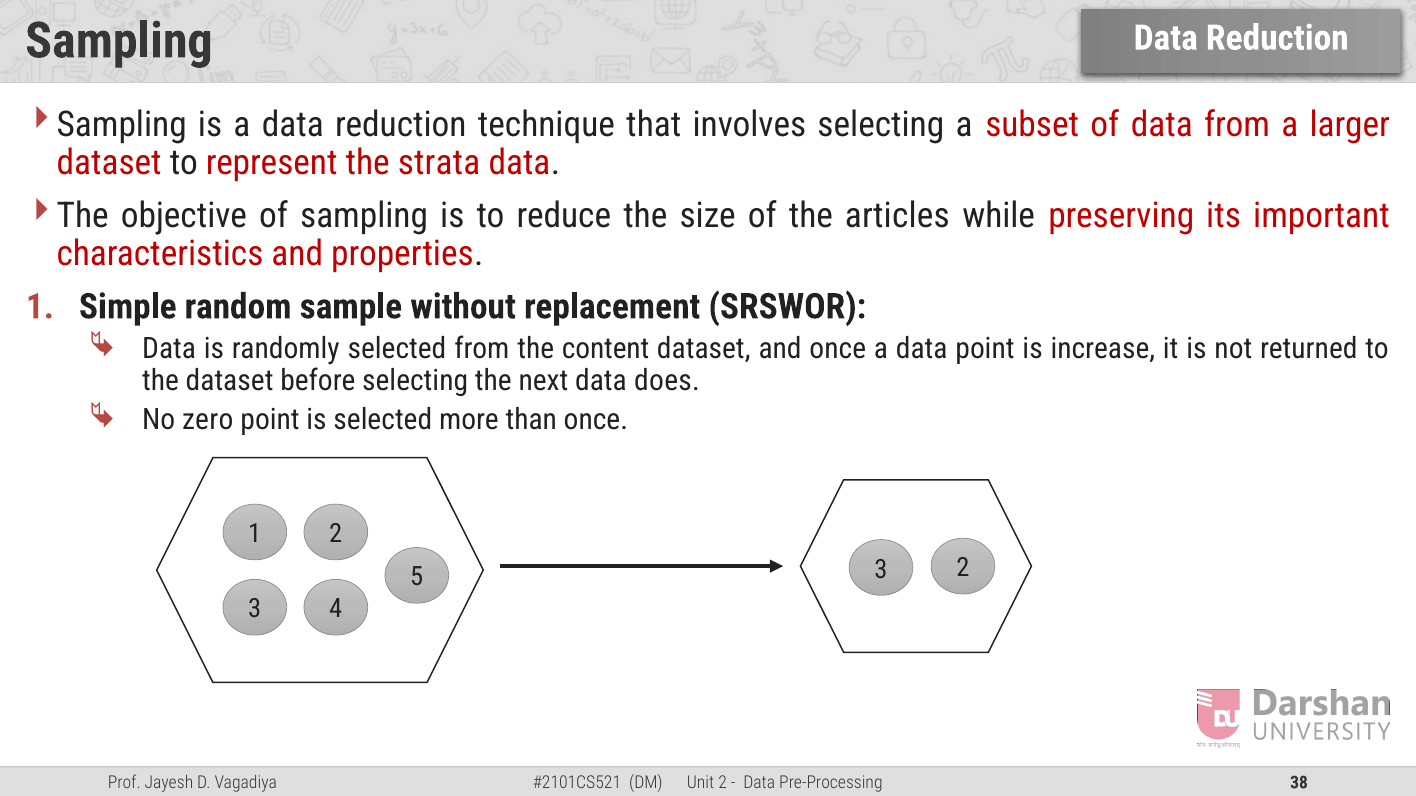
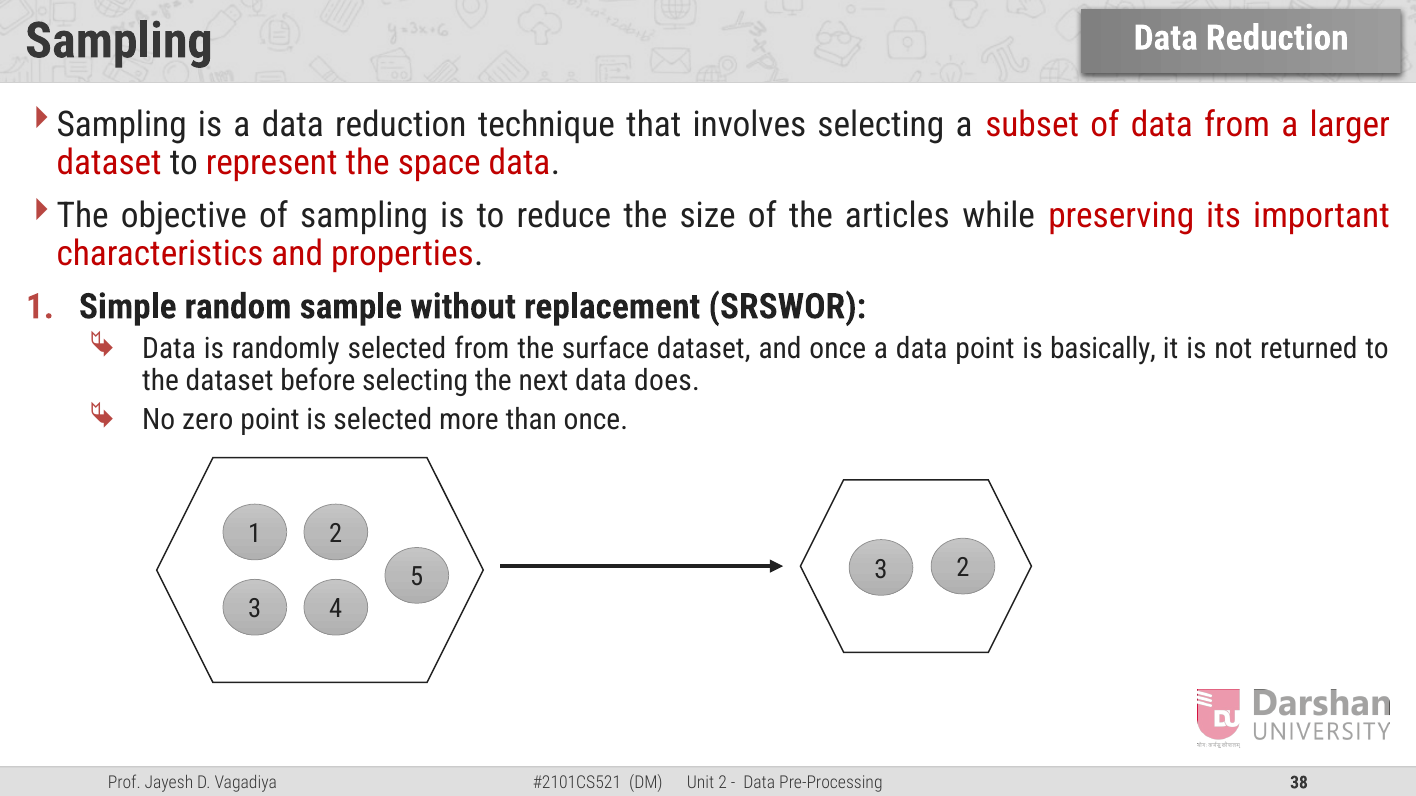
strata: strata -> space
content: content -> surface
increase: increase -> basically
